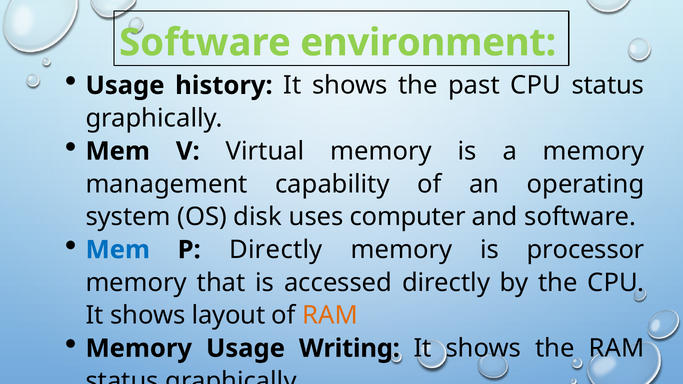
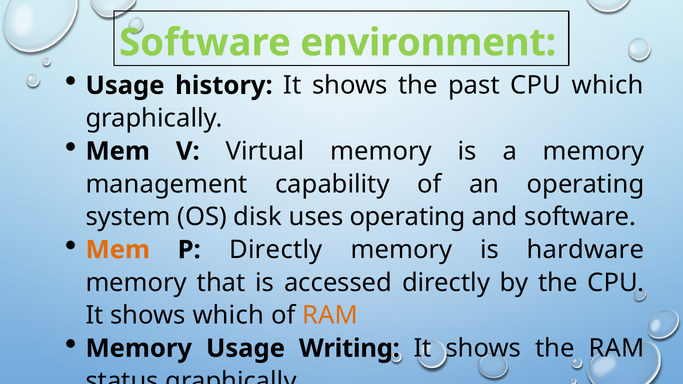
CPU status: status -> which
uses computer: computer -> operating
Mem at (118, 250) colour: blue -> orange
processor: processor -> hardware
shows layout: layout -> which
